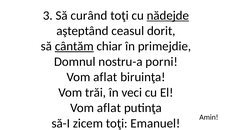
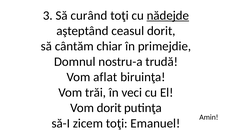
cântăm underline: present -> none
porni: porni -> trudă
aflat at (109, 108): aflat -> dorit
